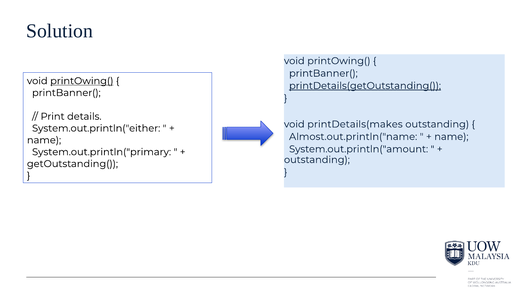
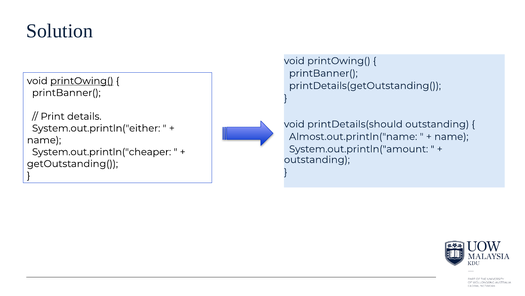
printDetails(getOutstanding( underline: present -> none
printDetails(makes: printDetails(makes -> printDetails(should
System.out.println("primary: System.out.println("primary -> System.out.println("cheaper
